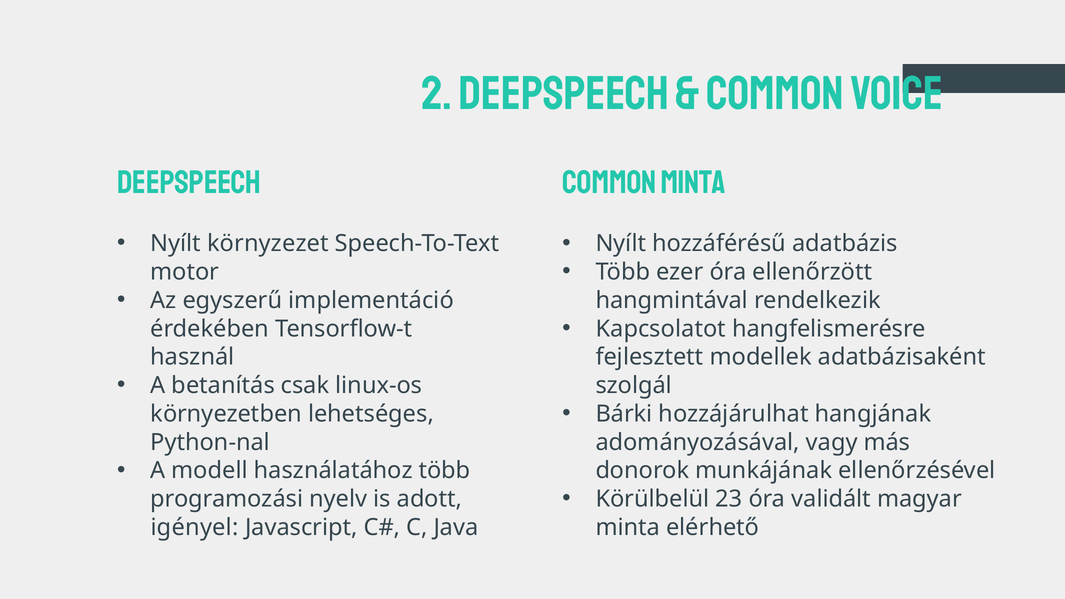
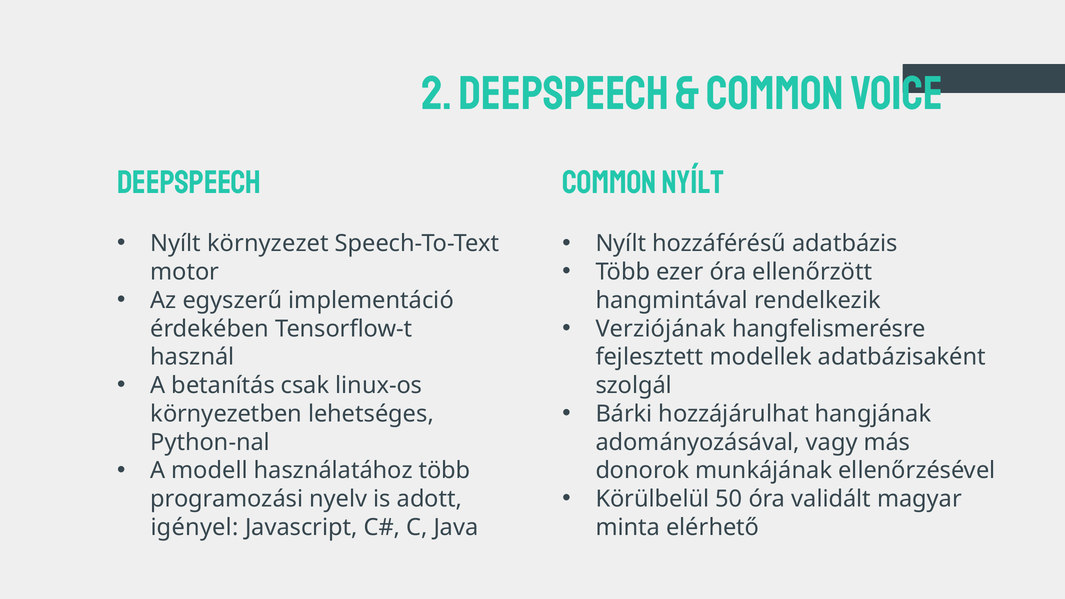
Common minta: minta -> nyílt
Kapcsolatot: Kapcsolatot -> Verziójának
23: 23 -> 50
